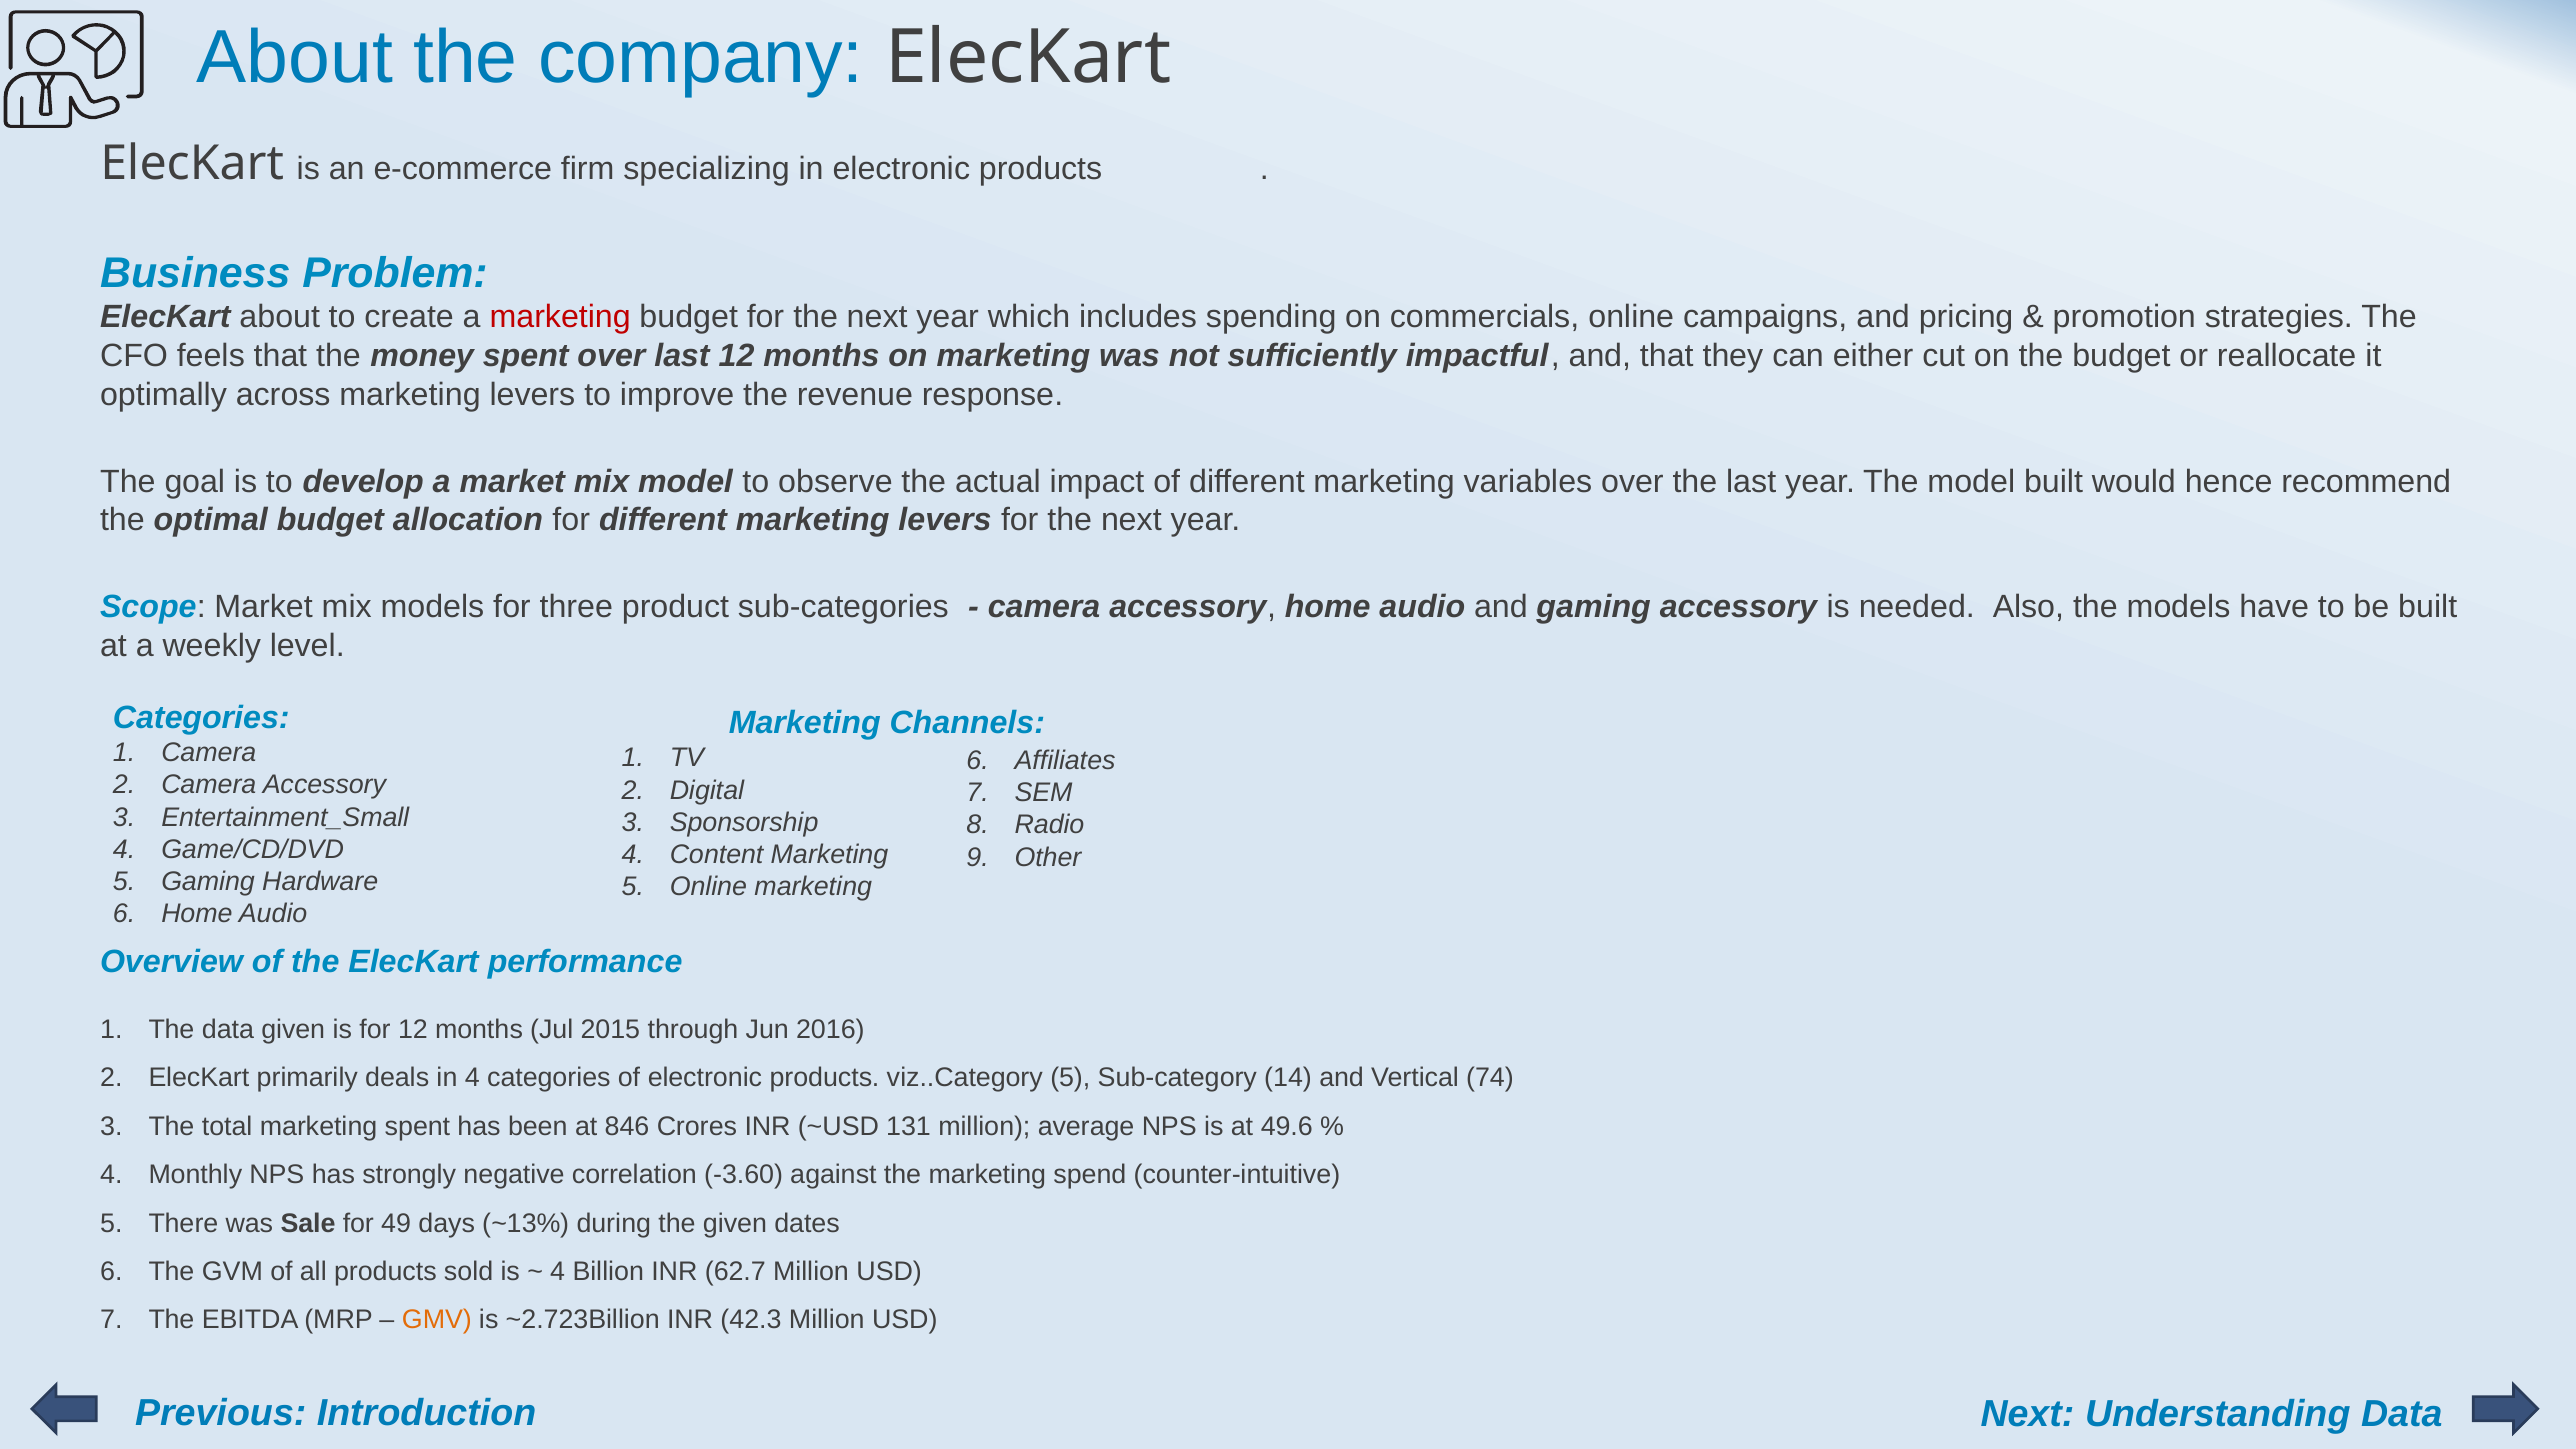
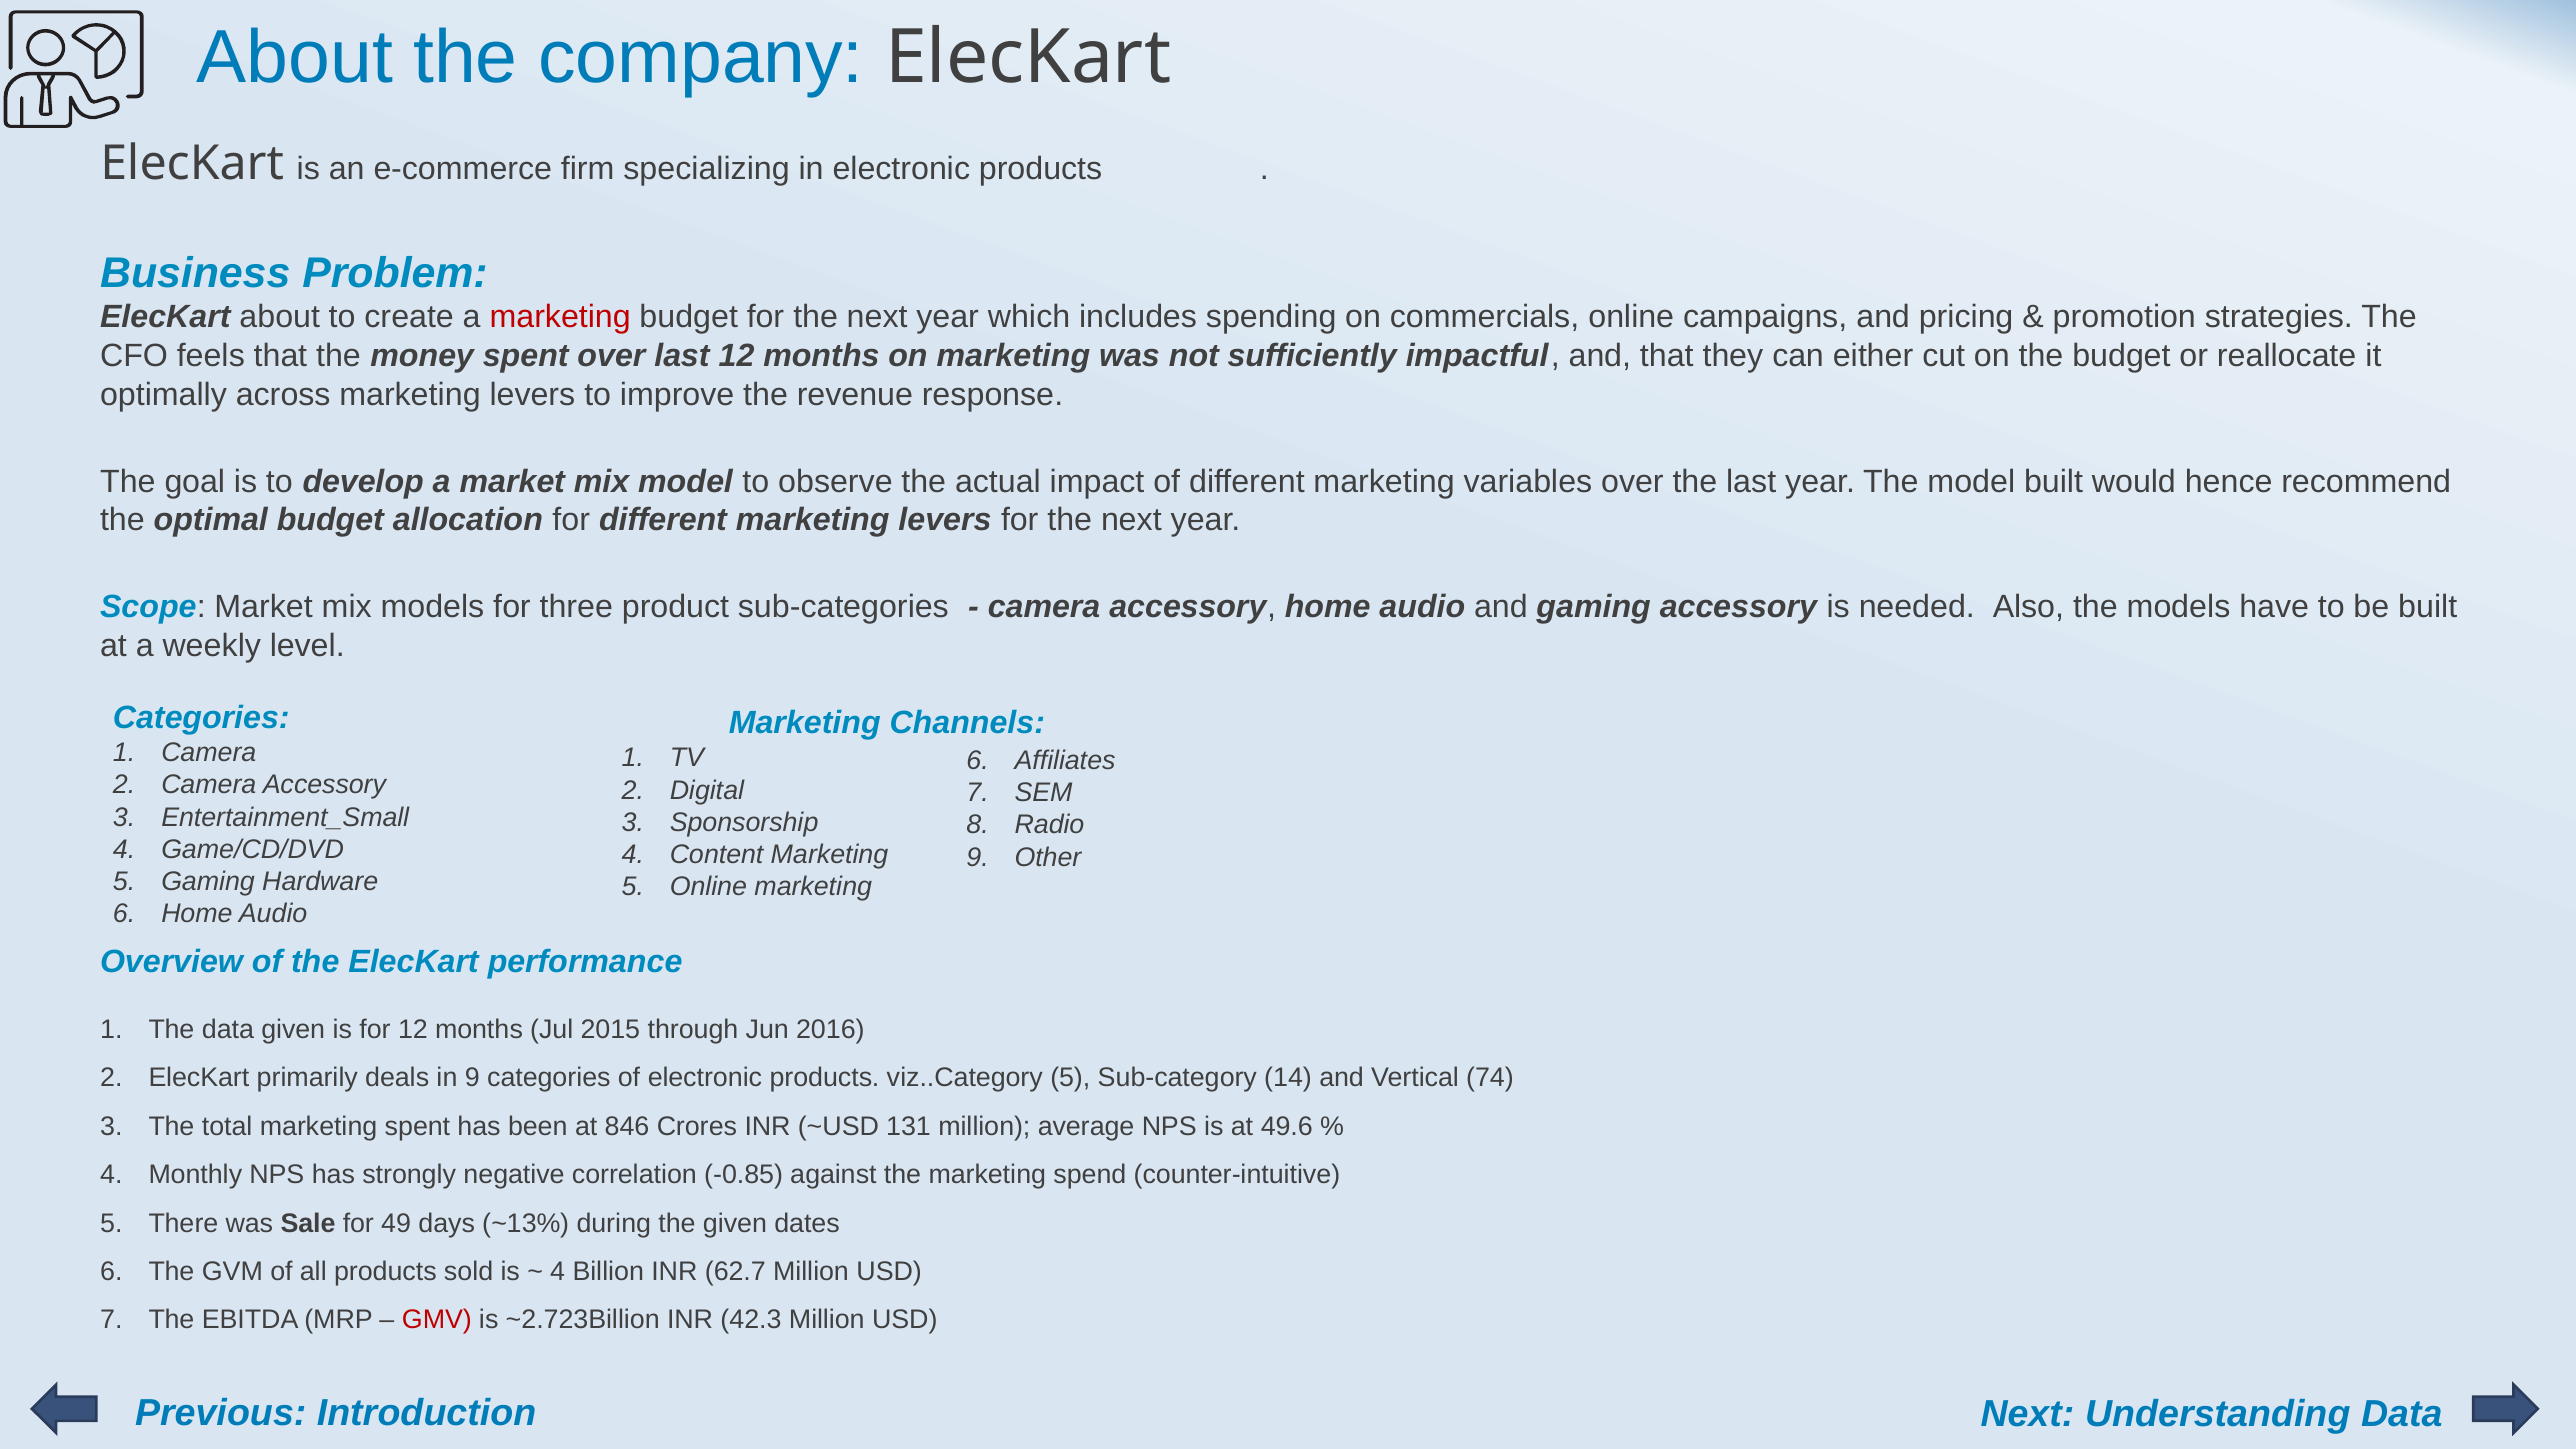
in 4: 4 -> 9
-3.60: -3.60 -> -0.85
GMV colour: orange -> red
